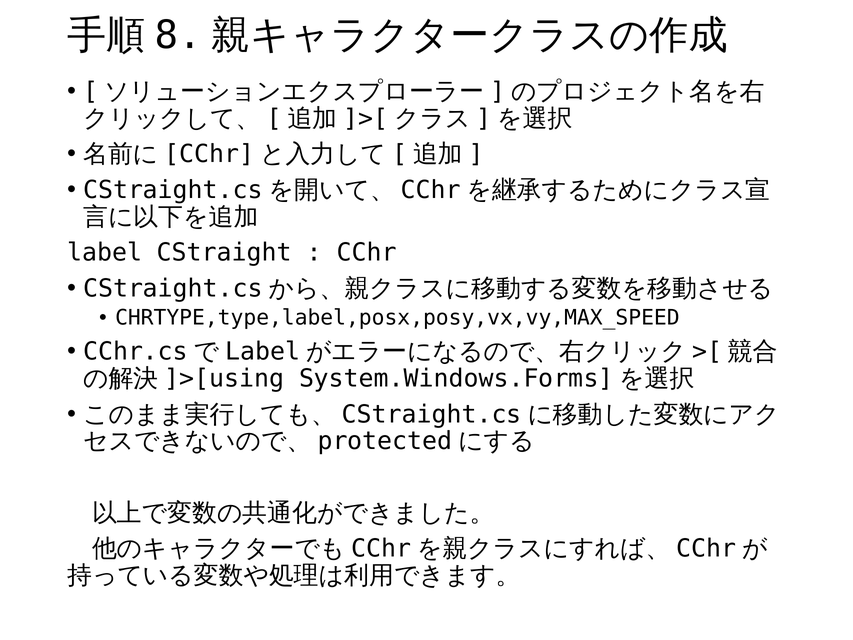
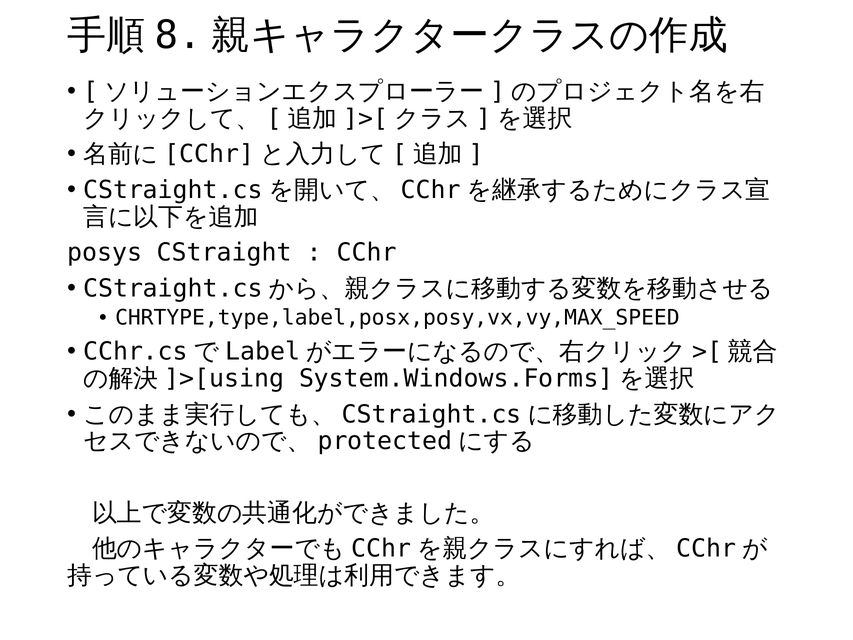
label: label -> posys
